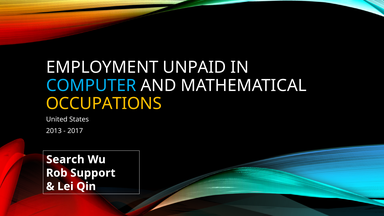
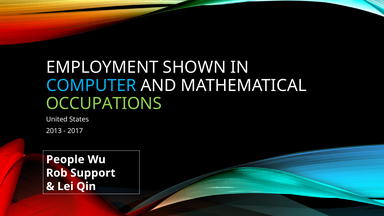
UNPAID: UNPAID -> SHOWN
OCCUPATIONS colour: yellow -> light green
Search: Search -> People
